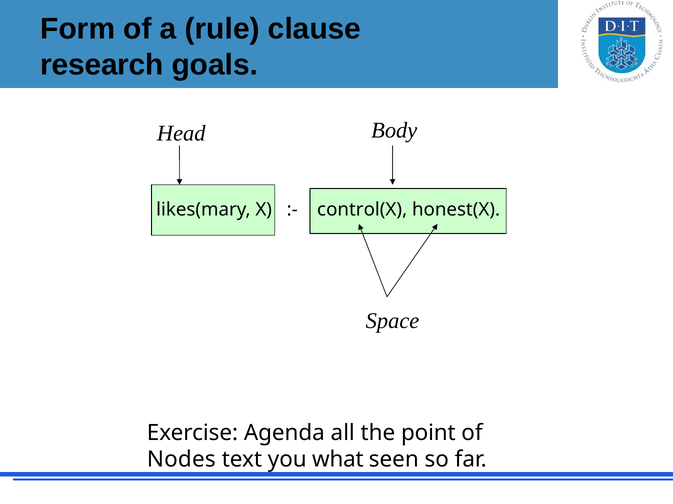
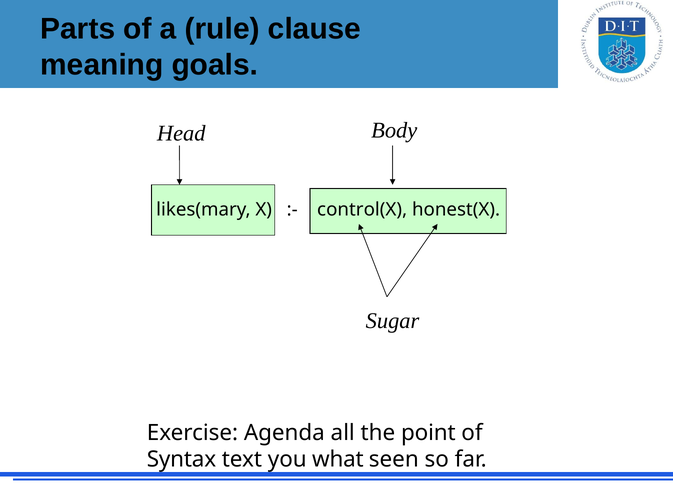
Form: Form -> Parts
research: research -> meaning
Space: Space -> Sugar
Nodes: Nodes -> Syntax
